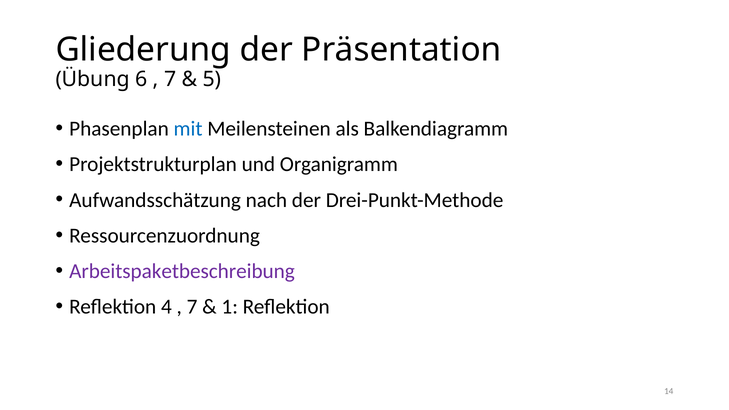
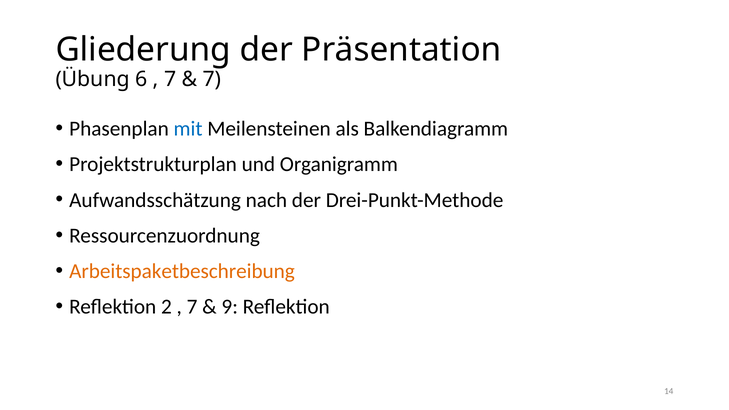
5 at (212, 79): 5 -> 7
Arbeitspaketbeschreibung colour: purple -> orange
4: 4 -> 2
1: 1 -> 9
